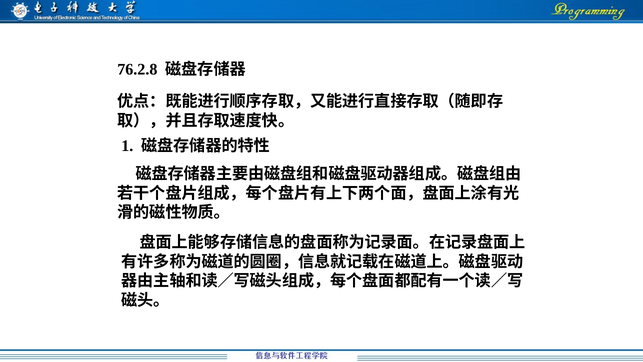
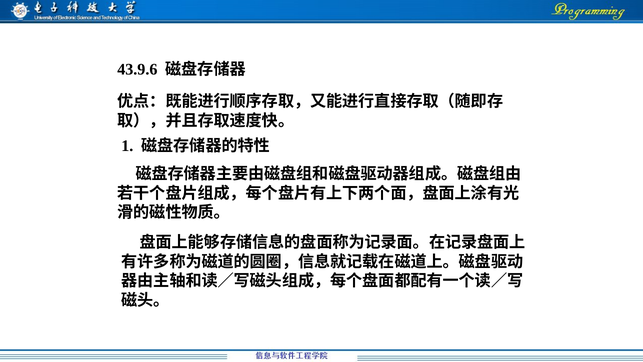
76.2.8: 76.2.8 -> 43.9.6
